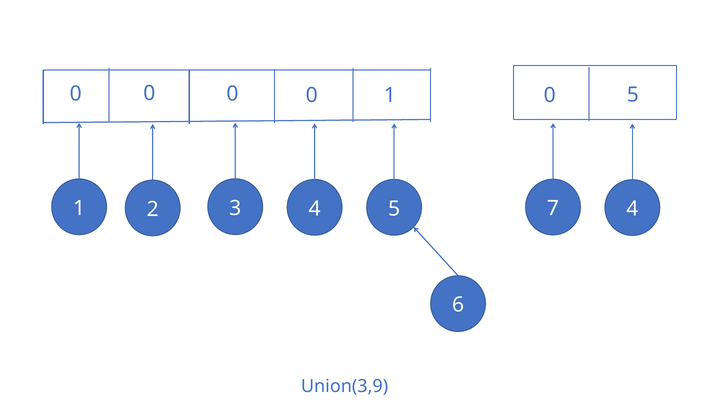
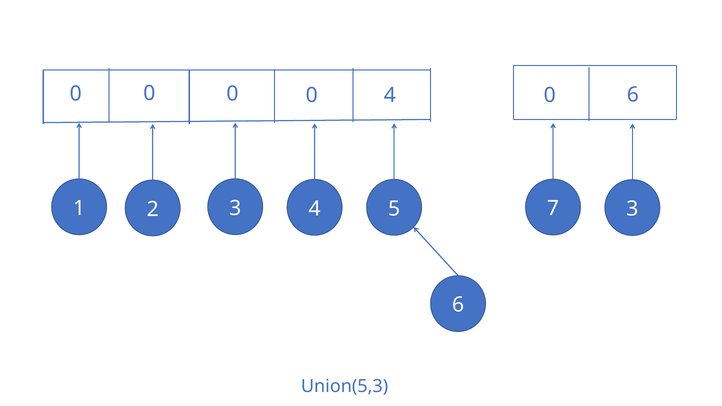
0 1: 1 -> 4
0 5: 5 -> 6
7 4: 4 -> 3
Union(3,9: Union(3,9 -> Union(5,3
